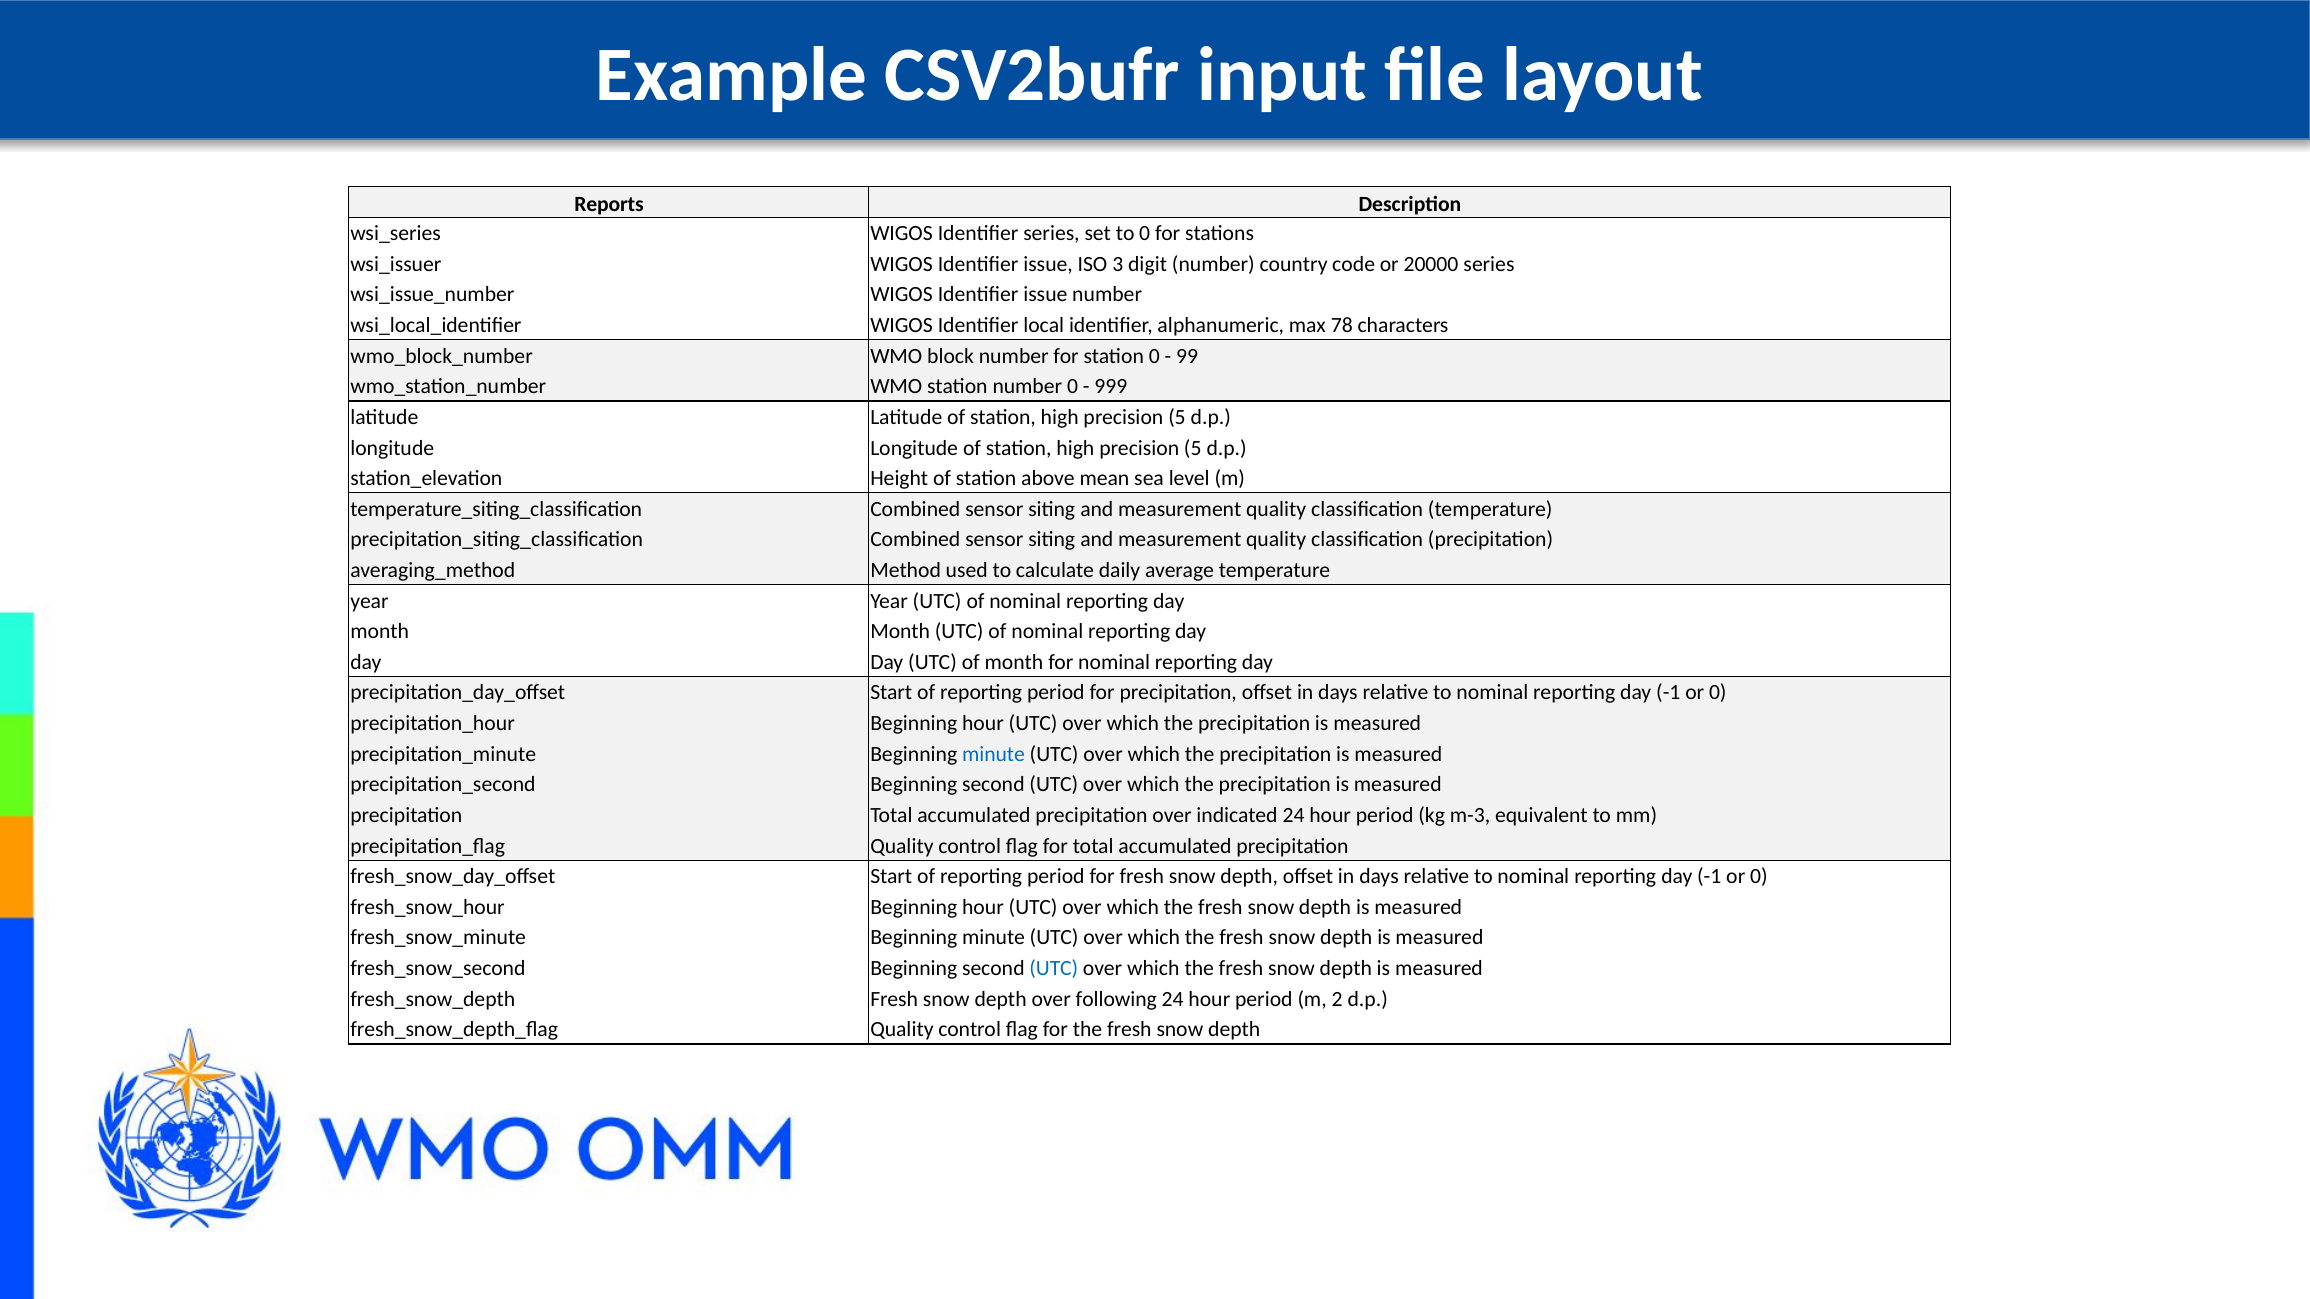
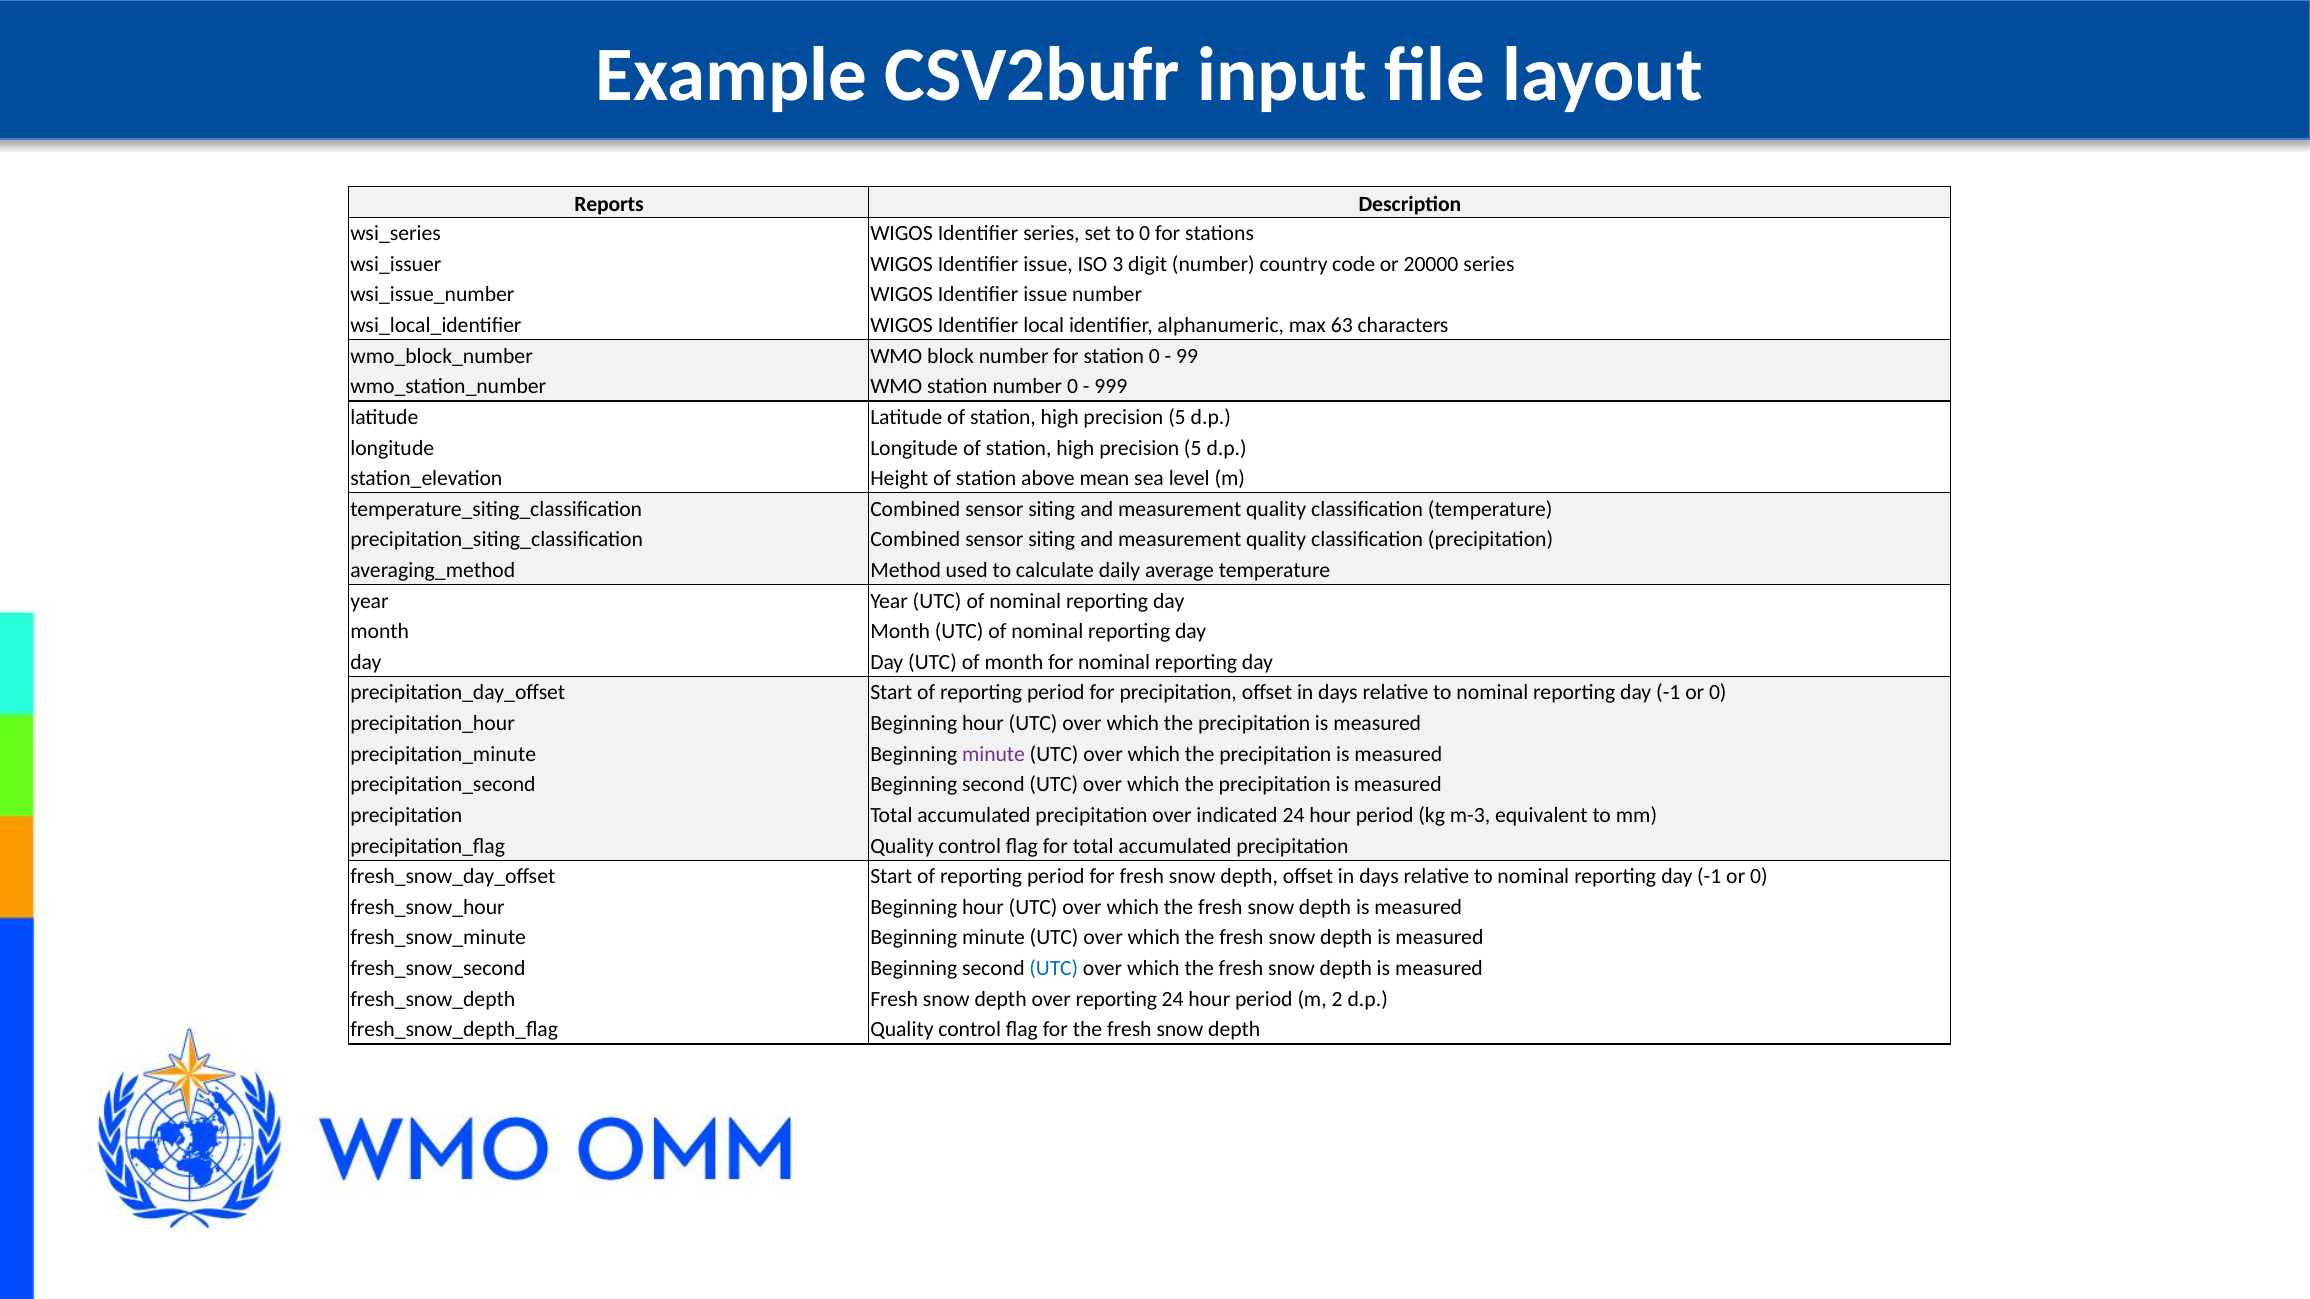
78: 78 -> 63
minute at (994, 754) colour: blue -> purple
over following: following -> reporting
